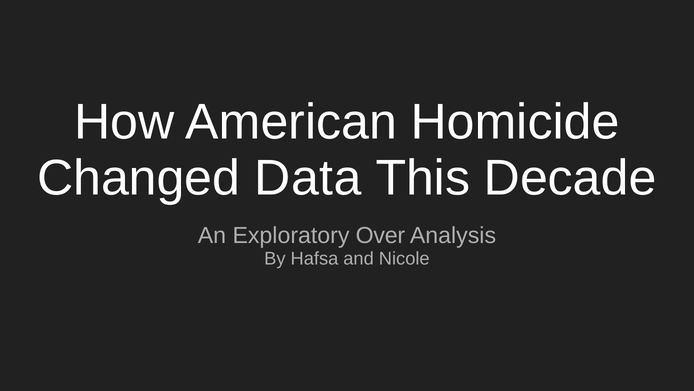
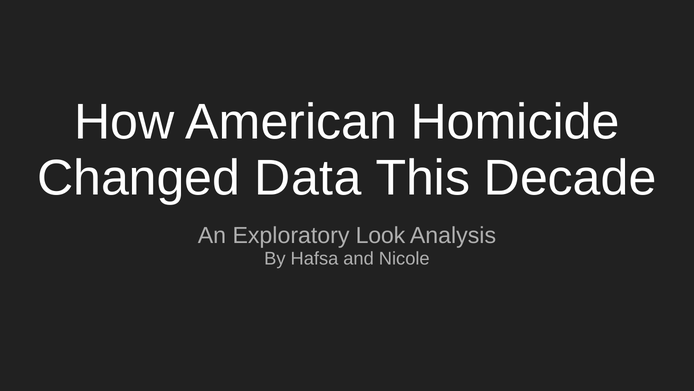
Over: Over -> Look
